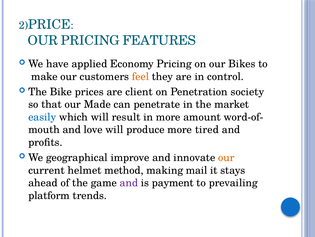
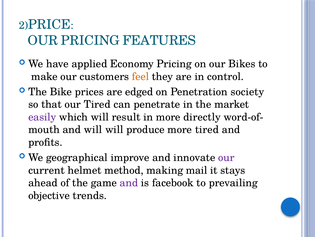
client: client -> edged
our Made: Made -> Tired
easily colour: blue -> purple
amount: amount -> directly
and love: love -> will
our at (226, 157) colour: orange -> purple
payment: payment -> facebook
platform: platform -> objective
